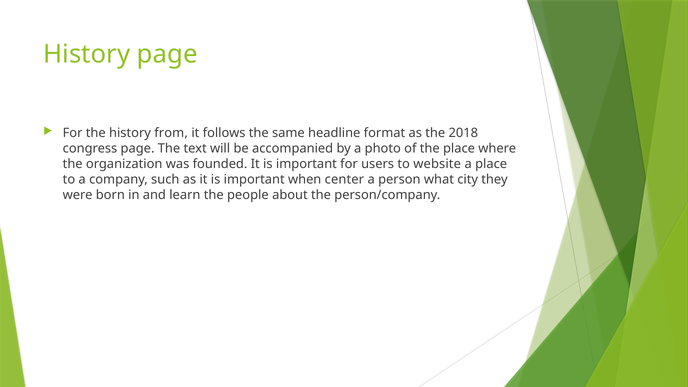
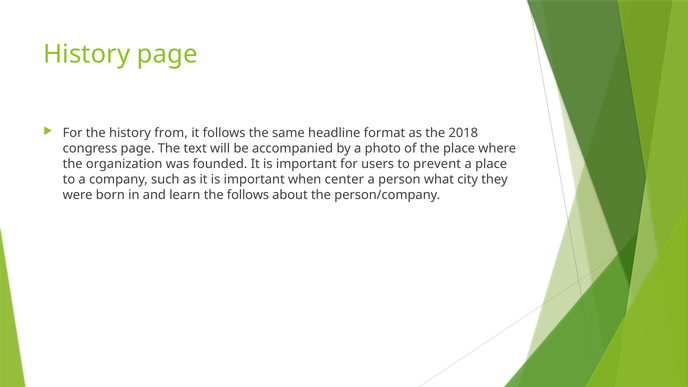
website: website -> prevent
the people: people -> follows
